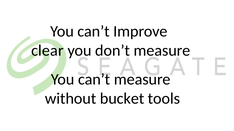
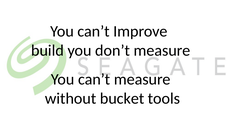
clear: clear -> build
